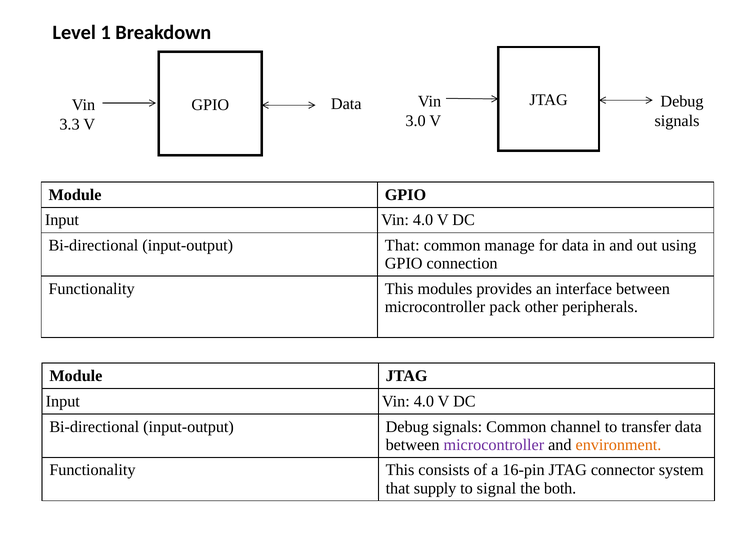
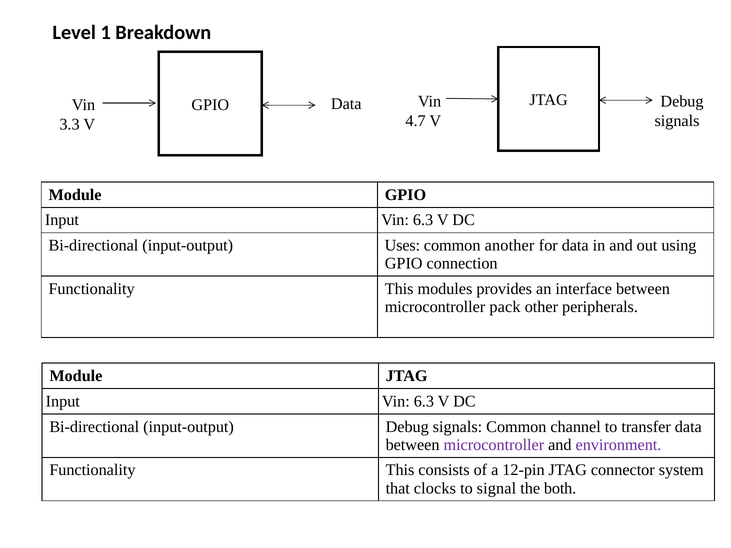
3.0: 3.0 -> 4.7
4.0 at (423, 220): 4.0 -> 6.3
input-output That: That -> Uses
manage: manage -> another
4.0 at (424, 402): 4.0 -> 6.3
environment colour: orange -> purple
16-pin: 16-pin -> 12-pin
supply: supply -> clocks
